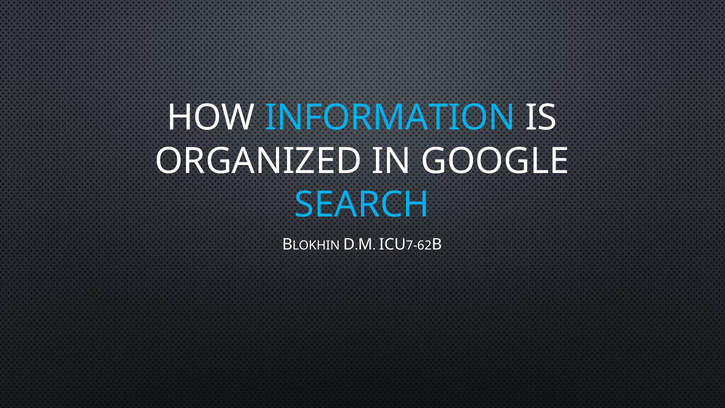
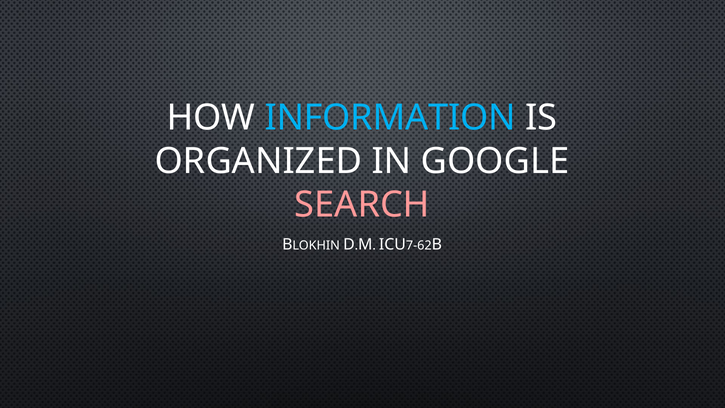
SEARCH colour: light blue -> pink
